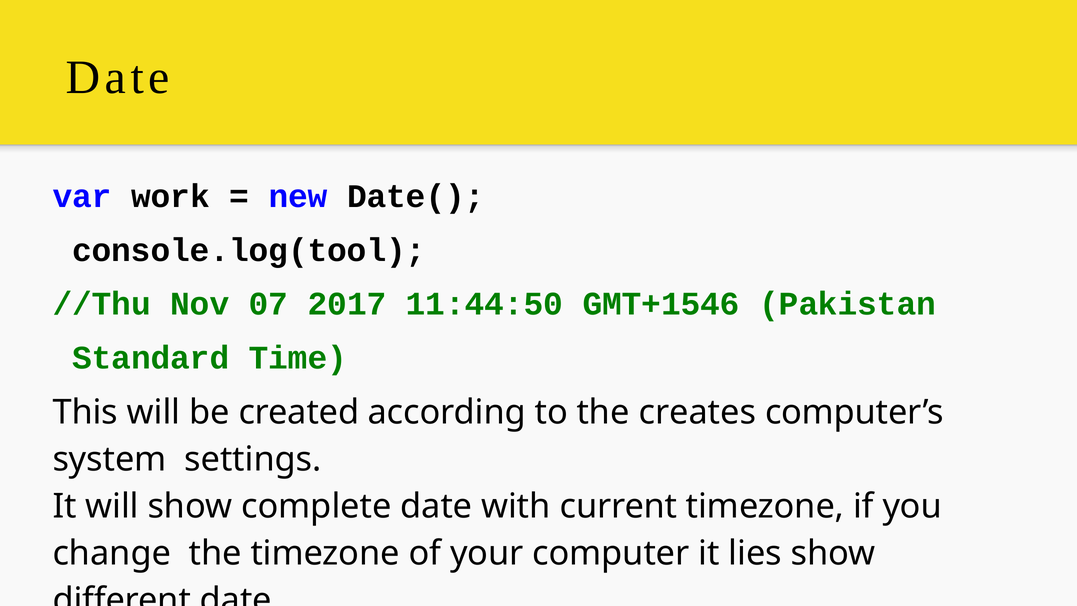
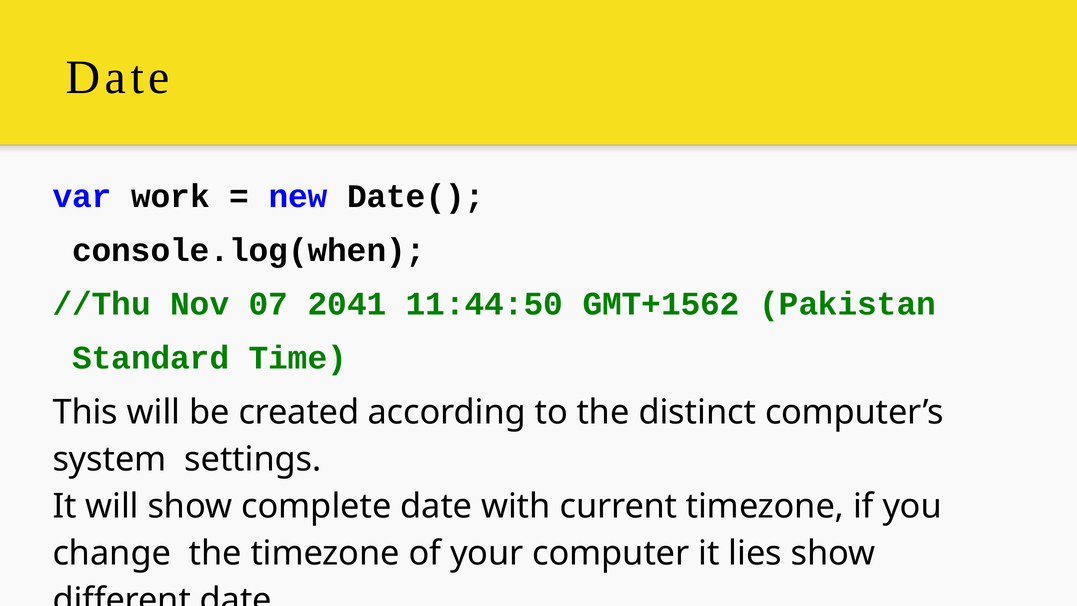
console.log(tool: console.log(tool -> console.log(when
2017: 2017 -> 2041
GMT+1546: GMT+1546 -> GMT+1562
creates: creates -> distinct
